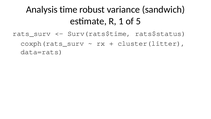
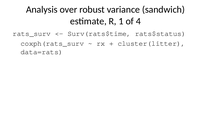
time: time -> over
5: 5 -> 4
